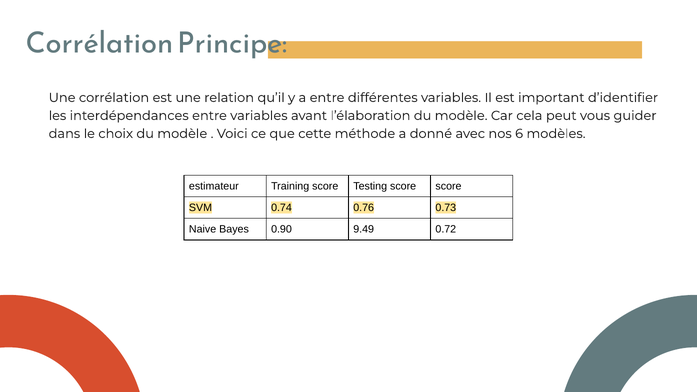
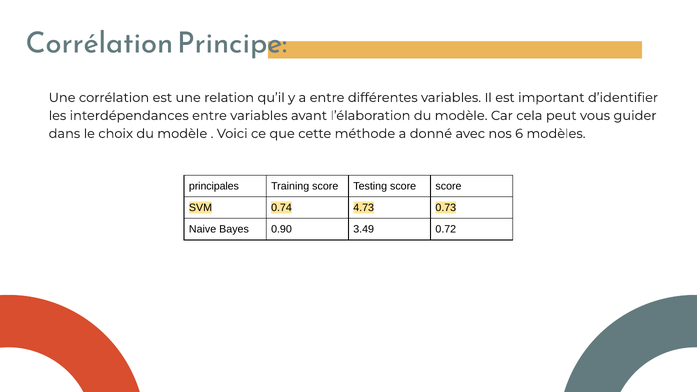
estimateur: estimateur -> principales
0.76: 0.76 -> 4.73
9.49: 9.49 -> 3.49
